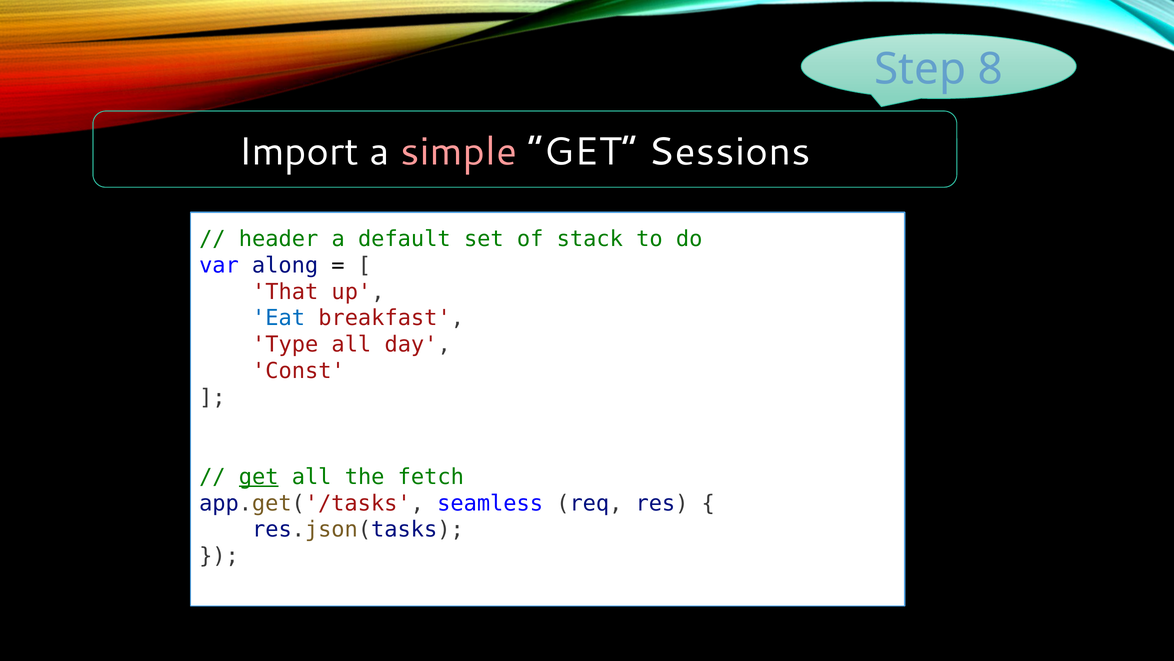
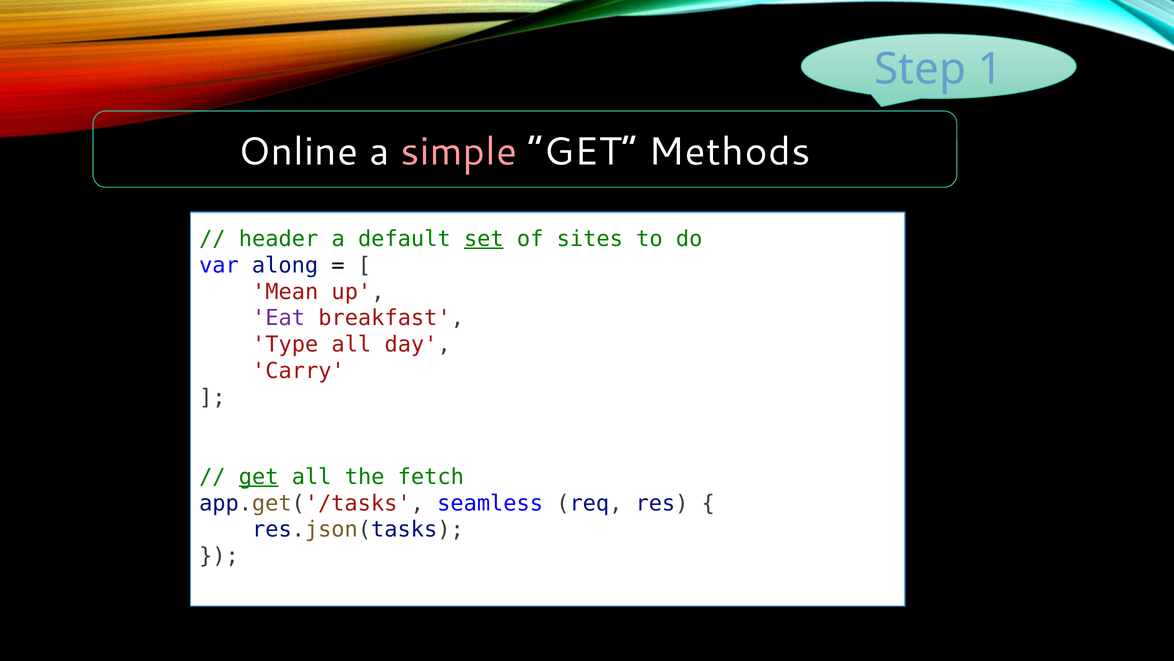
8: 8 -> 1
Import: Import -> Online
Sessions: Sessions -> Methods
set underline: none -> present
stack: stack -> sites
That: That -> Mean
Eat colour: blue -> purple
Const: Const -> Carry
